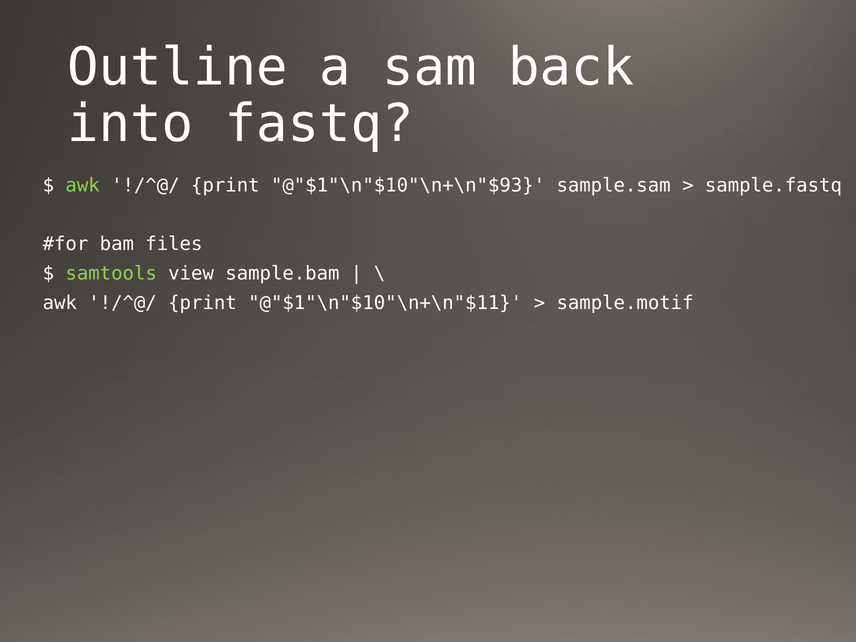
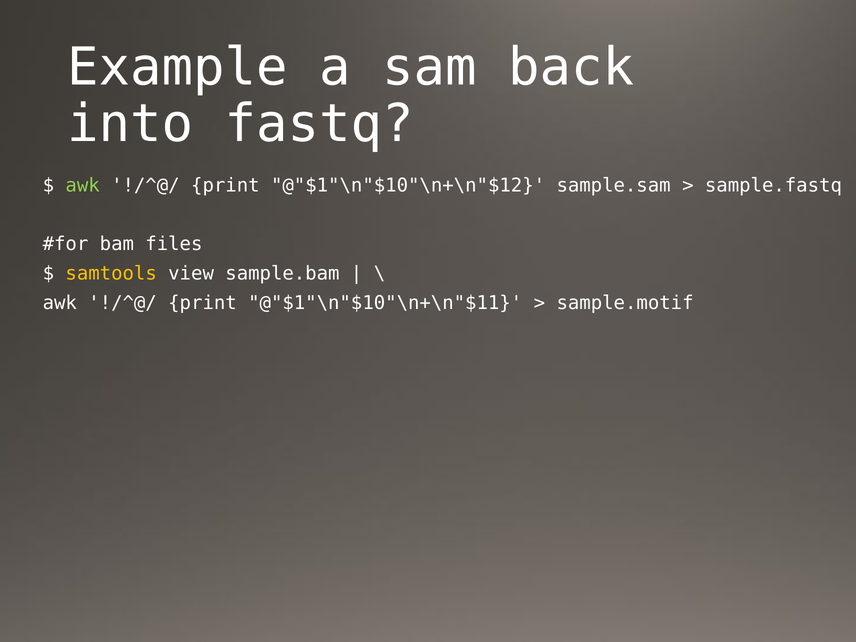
Outline: Outline -> Example
@"$1"\n"$10"\n+\n"$93: @"$1"\n"$10"\n+\n"$93 -> @"$1"\n"$10"\n+\n"$12
samtools colour: light green -> yellow
